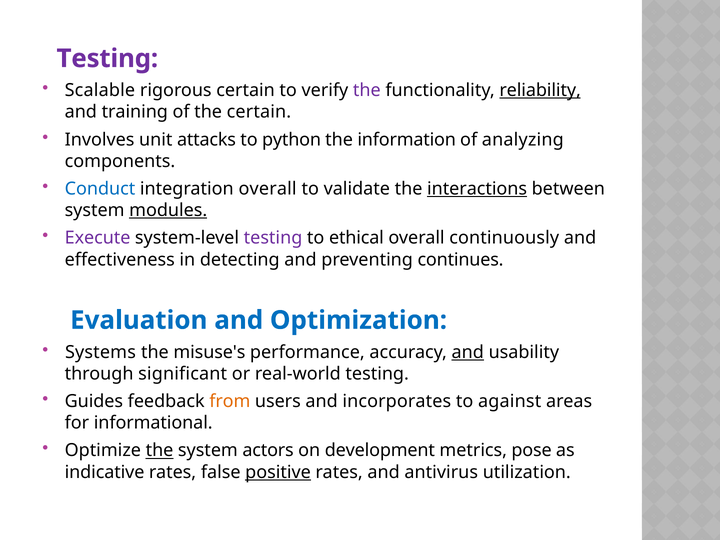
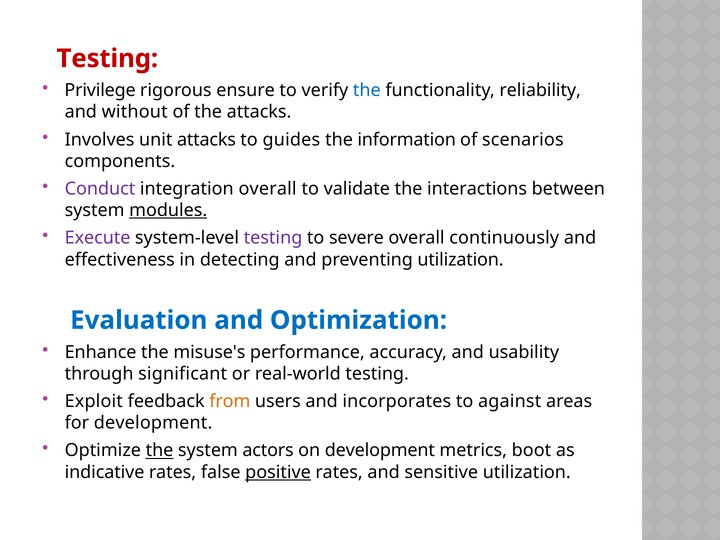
Testing at (107, 59) colour: purple -> red
Scalable: Scalable -> Privilege
rigorous certain: certain -> ensure
the at (367, 90) colour: purple -> blue
reliability underline: present -> none
training: training -> without
the certain: certain -> attacks
python: python -> guides
analyzing: analyzing -> scenarios
Conduct colour: blue -> purple
interactions underline: present -> none
ethical: ethical -> severe
preventing continues: continues -> utilization
Systems: Systems -> Enhance
and at (468, 352) underline: present -> none
Guides: Guides -> Exploit
for informational: informational -> development
pose: pose -> boot
antivirus: antivirus -> sensitive
